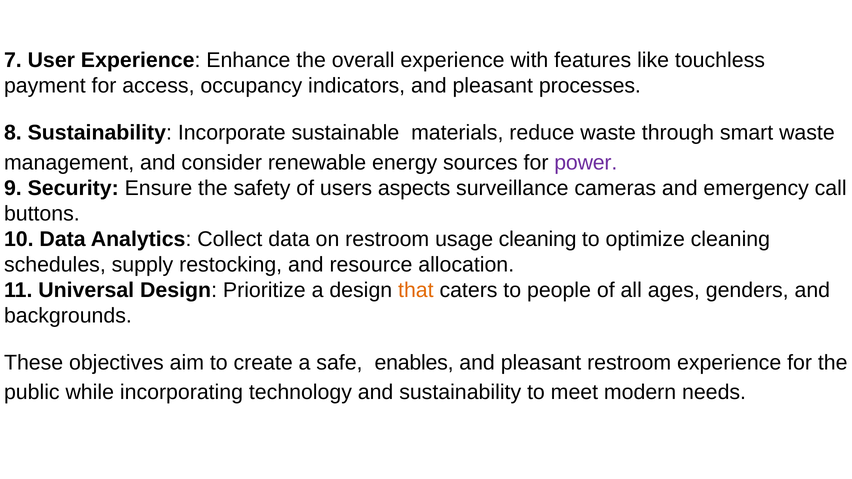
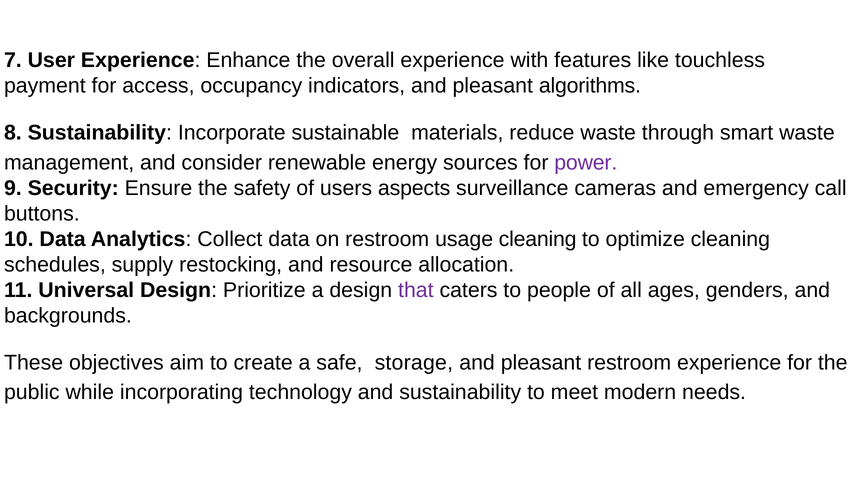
processes: processes -> algorithms
that colour: orange -> purple
enables: enables -> storage
